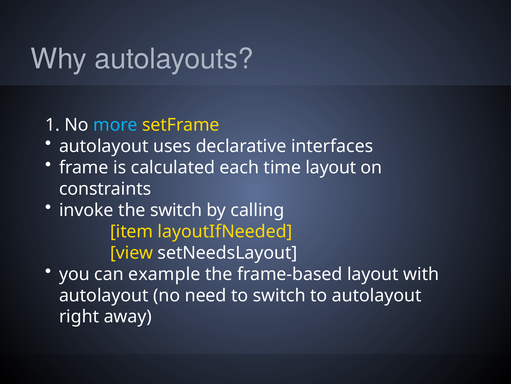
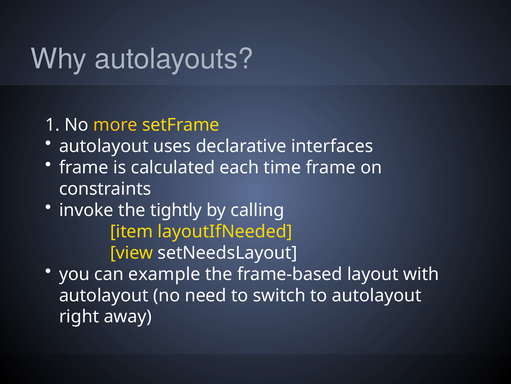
more colour: light blue -> yellow
time layout: layout -> frame
the switch: switch -> tightly
